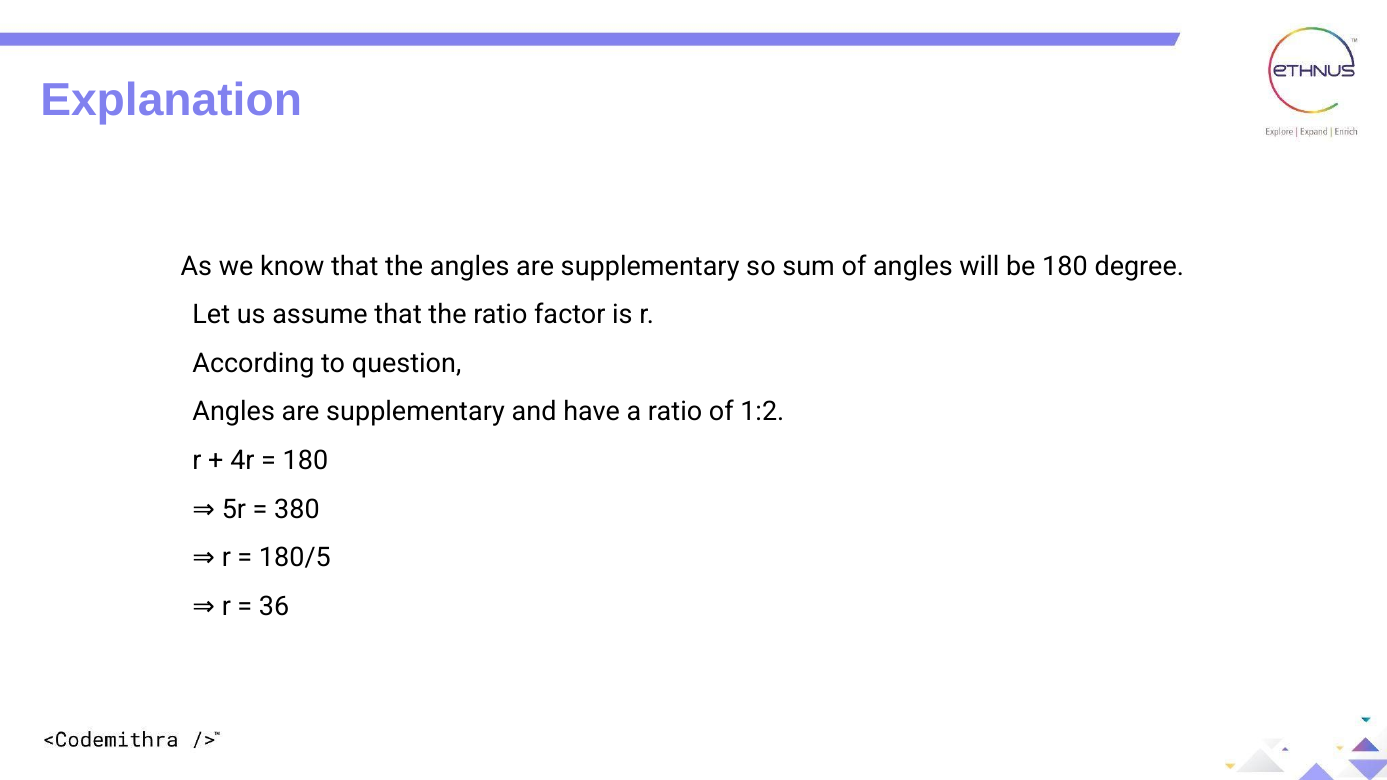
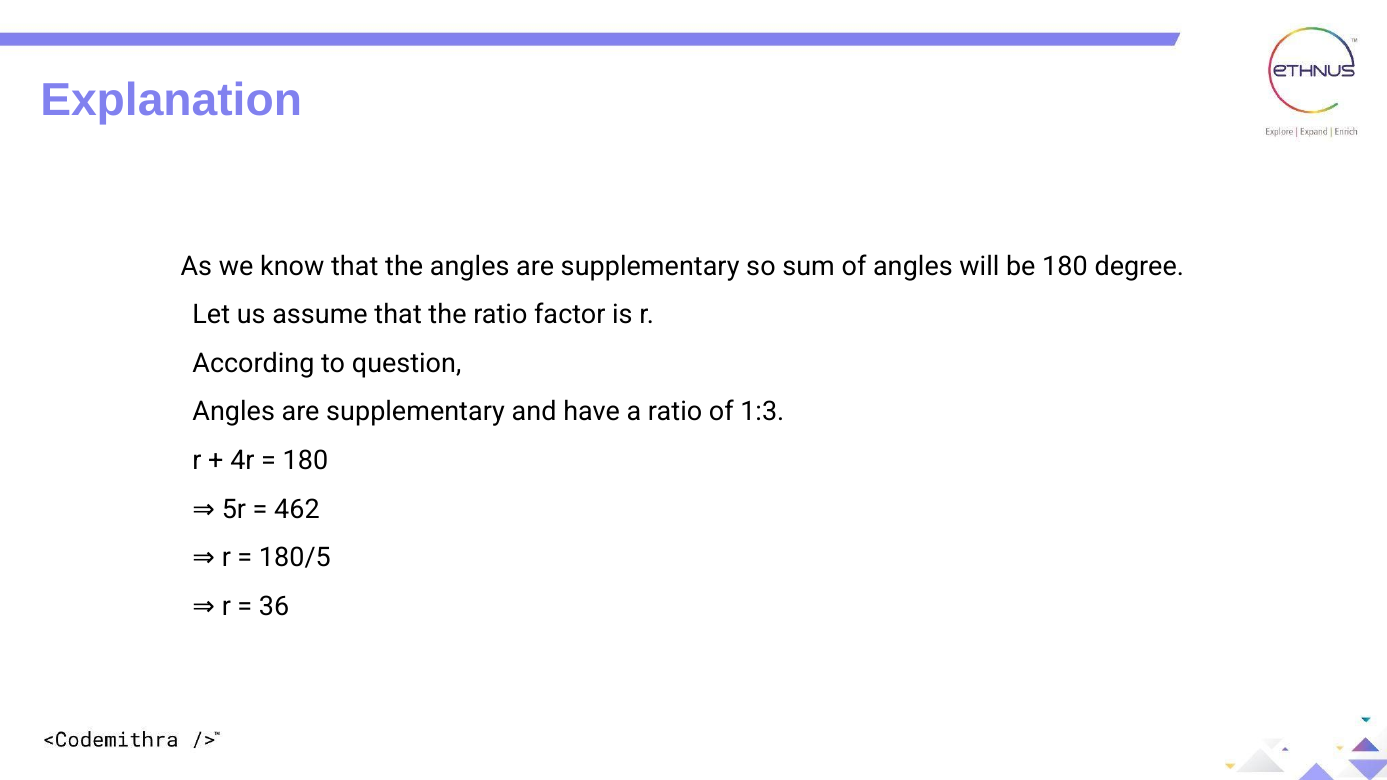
1:2: 1:2 -> 1:3
380: 380 -> 462
